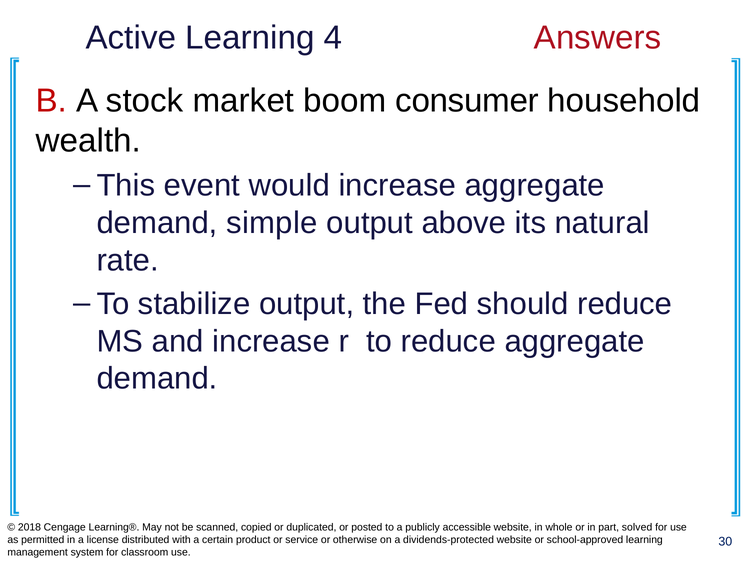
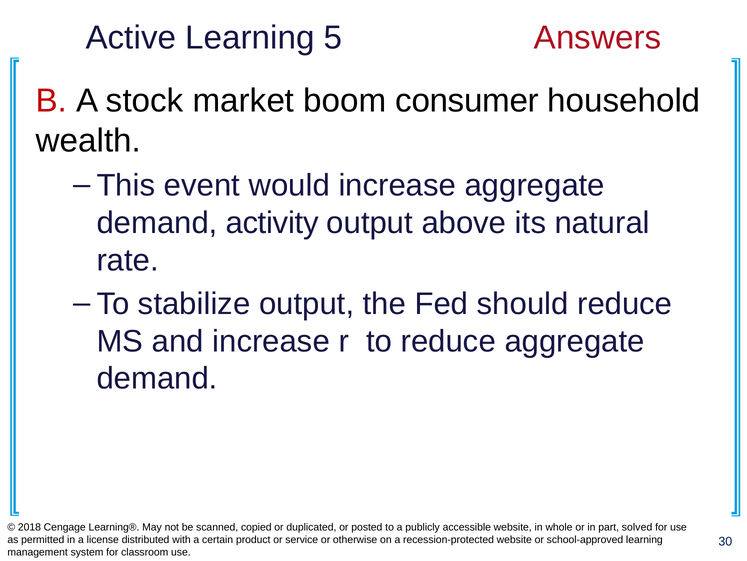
4: 4 -> 5
simple: simple -> activity
dividends-protected: dividends-protected -> recession-protected
